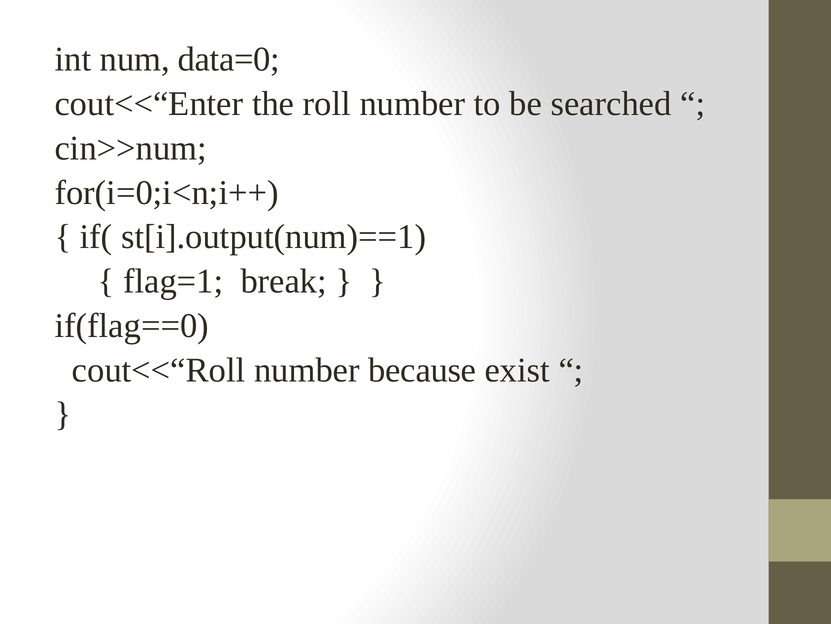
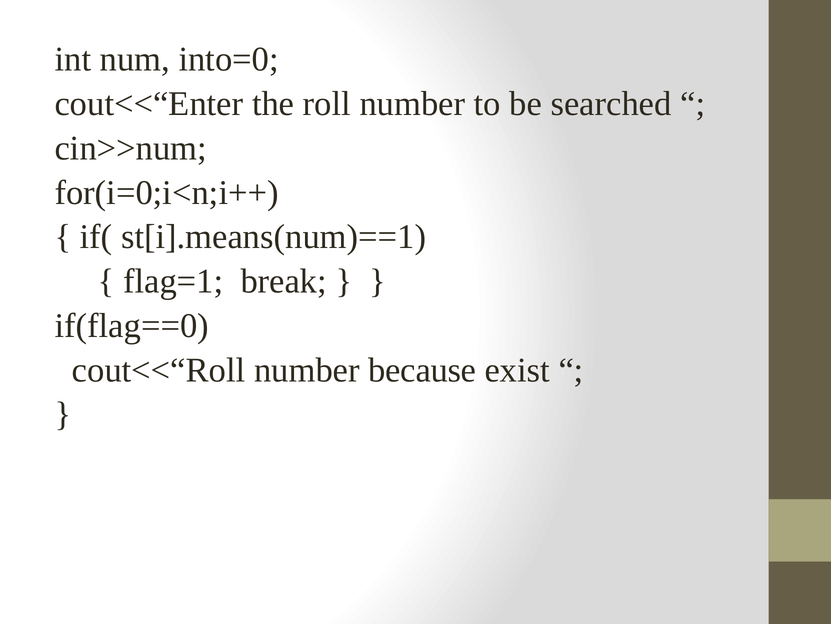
data=0: data=0 -> into=0
st[i].output(num)==1: st[i].output(num)==1 -> st[i].means(num)==1
